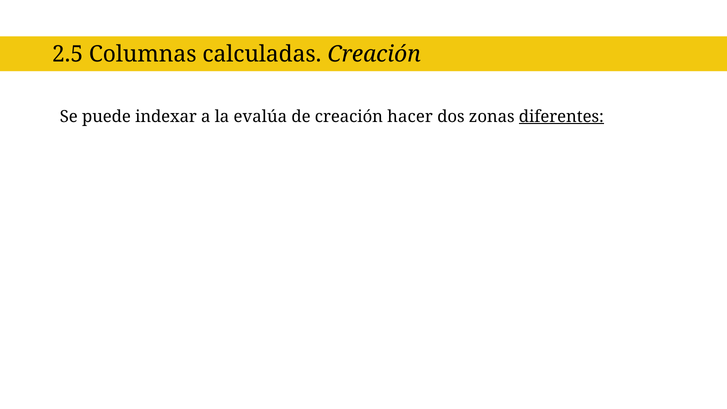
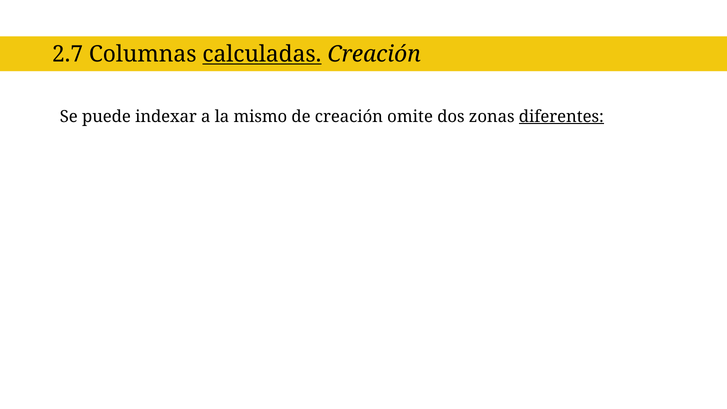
2.5: 2.5 -> 2.7
calculadas underline: none -> present
evalúa: evalúa -> mismo
hacer: hacer -> omite
